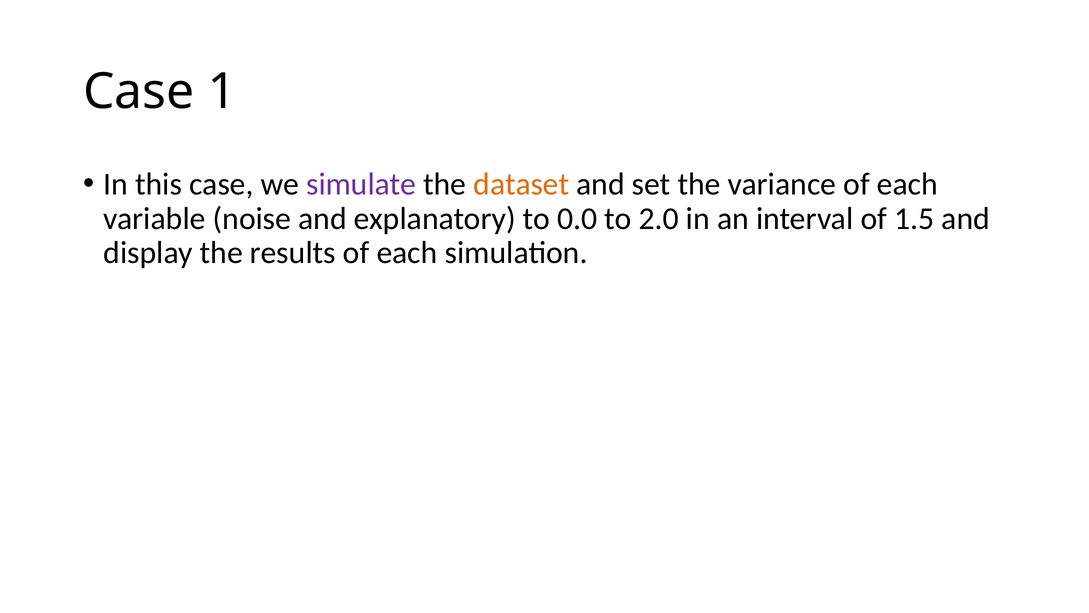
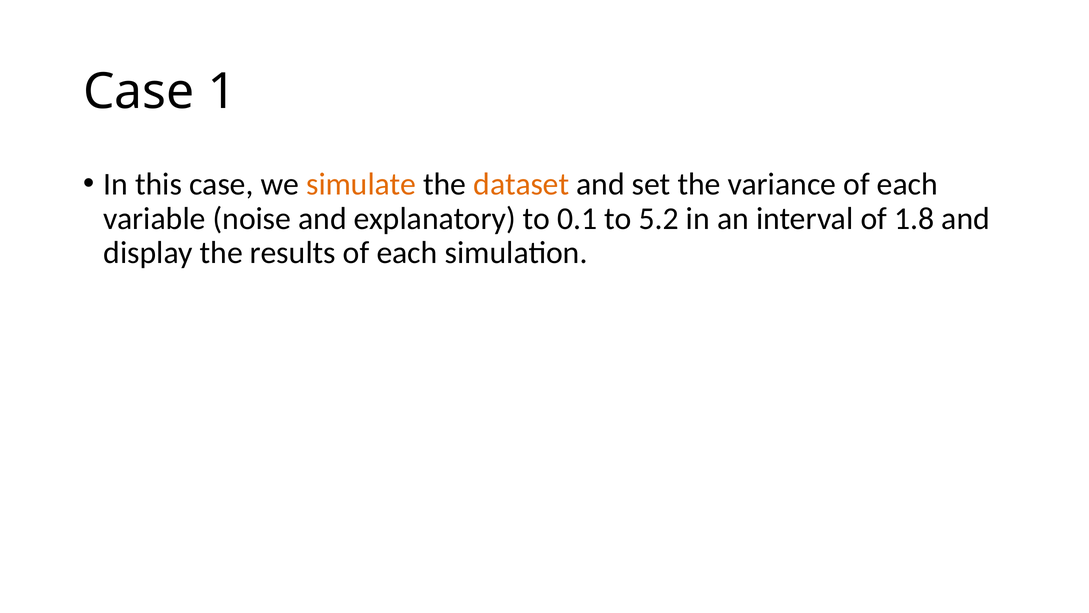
simulate colour: purple -> orange
0.0: 0.0 -> 0.1
2.0: 2.0 -> 5.2
1.5: 1.5 -> 1.8
